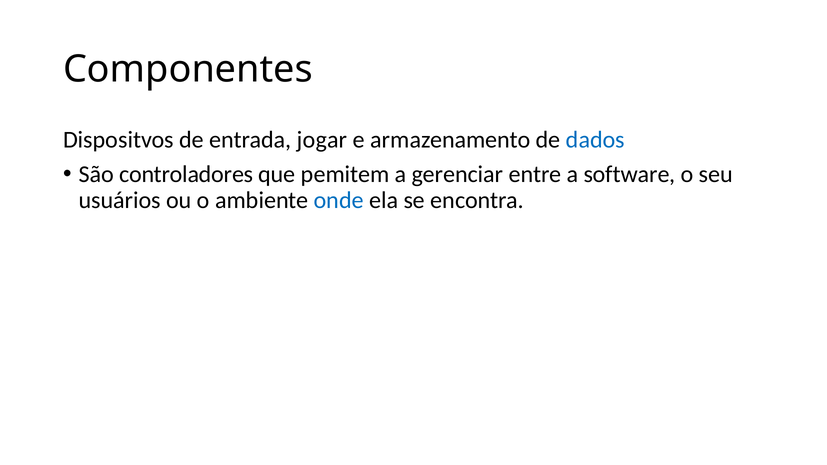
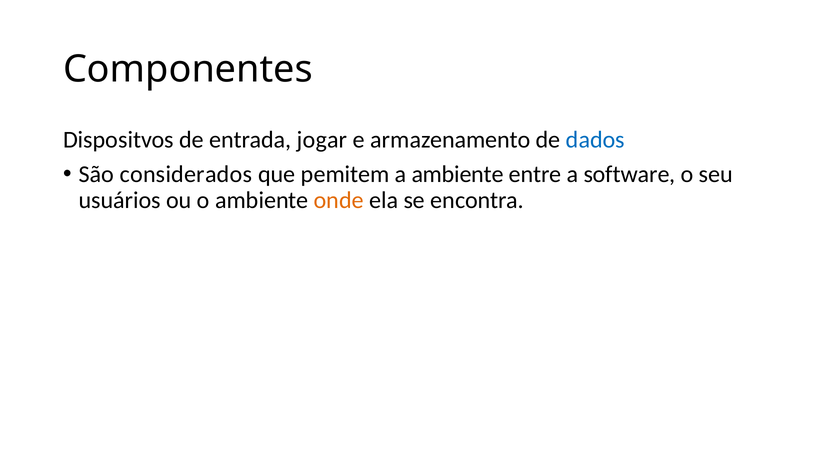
controladores: controladores -> considerados
a gerenciar: gerenciar -> ambiente
onde colour: blue -> orange
